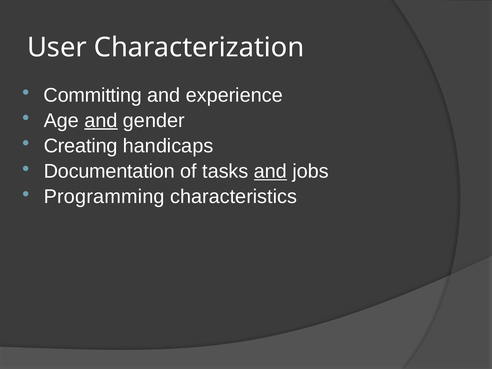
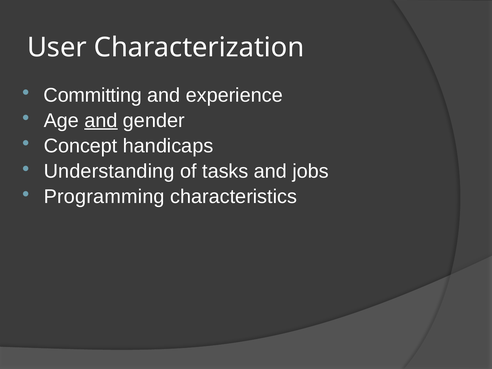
Creating: Creating -> Concept
Documentation: Documentation -> Understanding
and at (270, 171) underline: present -> none
